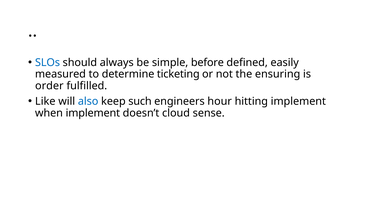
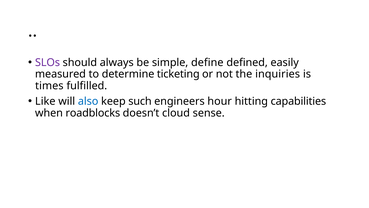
SLOs colour: blue -> purple
before: before -> define
ensuring: ensuring -> inquiries
order: order -> times
hitting implement: implement -> capabilities
when implement: implement -> roadblocks
